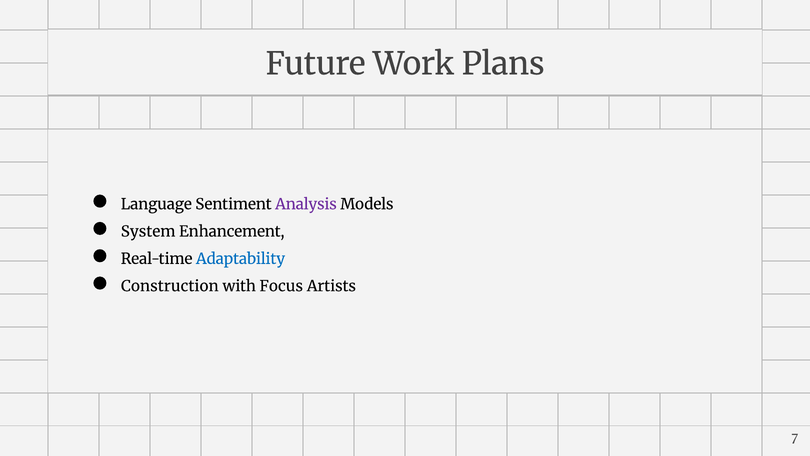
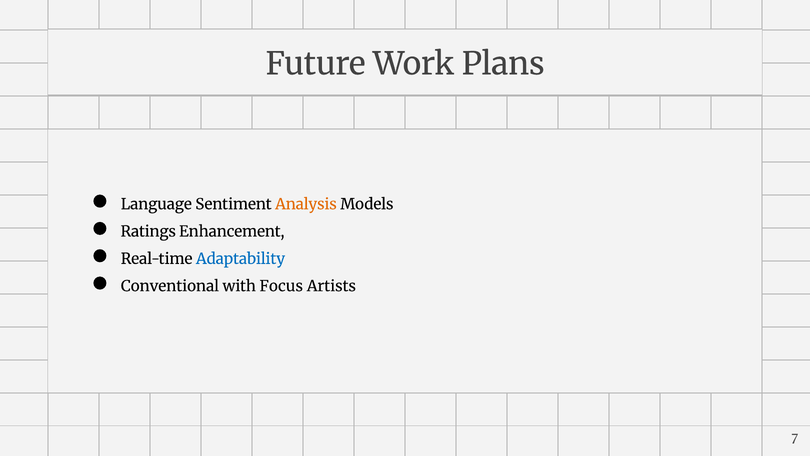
Analysis colour: purple -> orange
System: System -> Ratings
Construction: Construction -> Conventional
